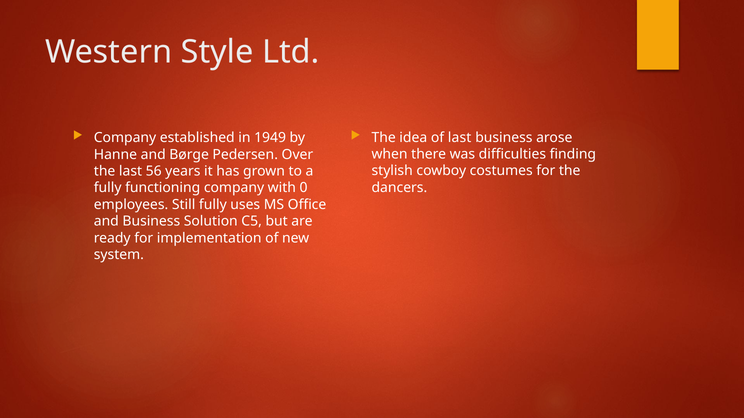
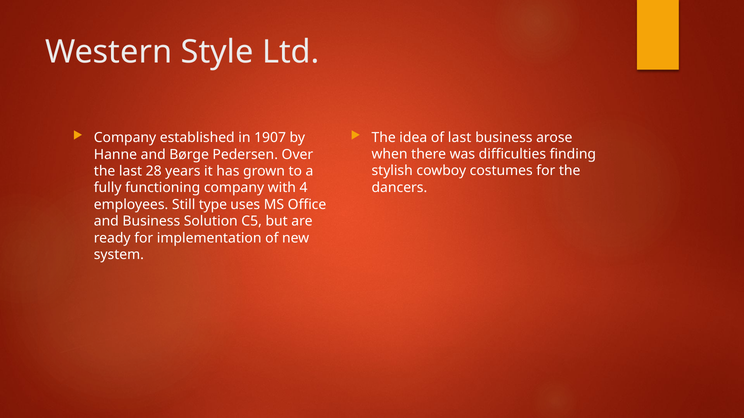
1949: 1949 -> 1907
56: 56 -> 28
0: 0 -> 4
Still fully: fully -> type
